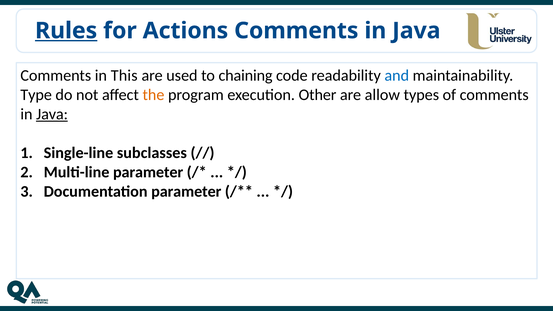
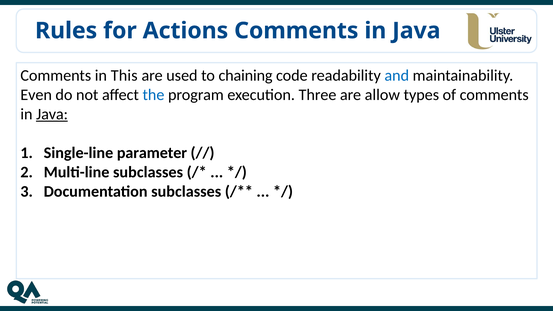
Rules underline: present -> none
Type: Type -> Even
the colour: orange -> blue
Other: Other -> Three
subclasses: subclasses -> parameter
Multi-line parameter: parameter -> subclasses
Documentation parameter: parameter -> subclasses
